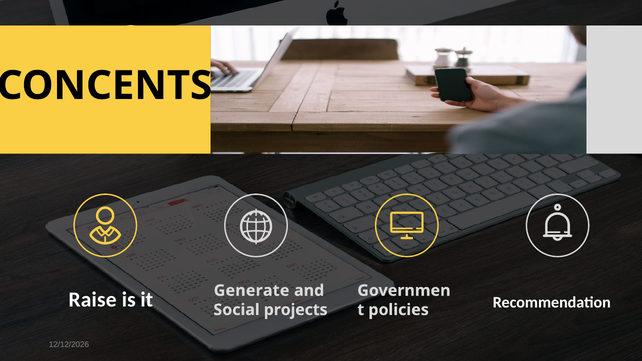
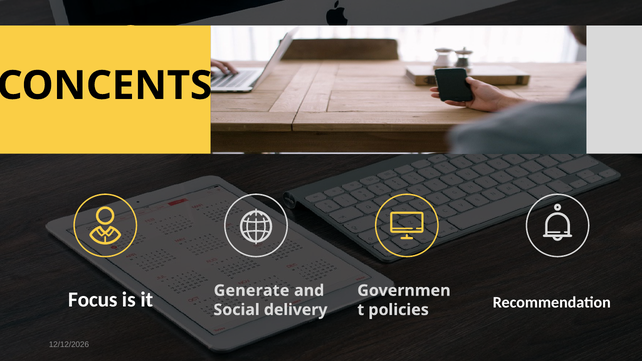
Raise: Raise -> Focus
projects: projects -> delivery
